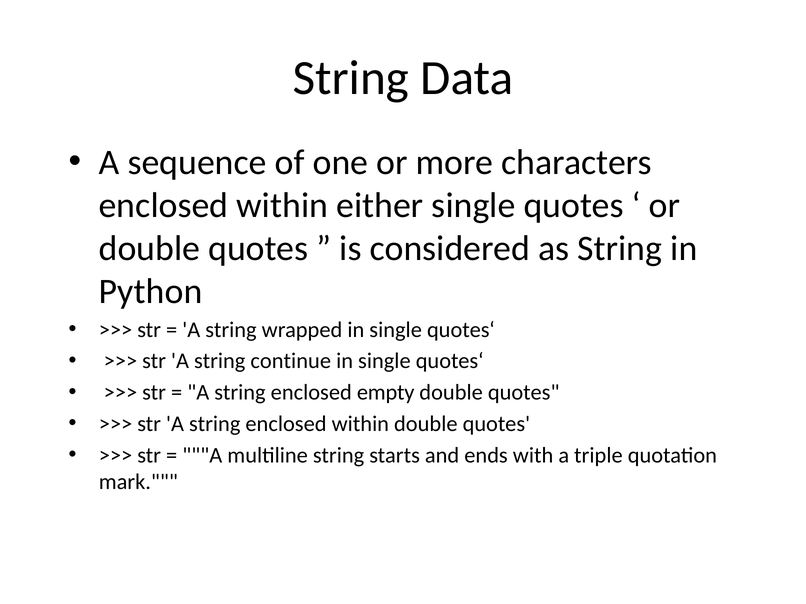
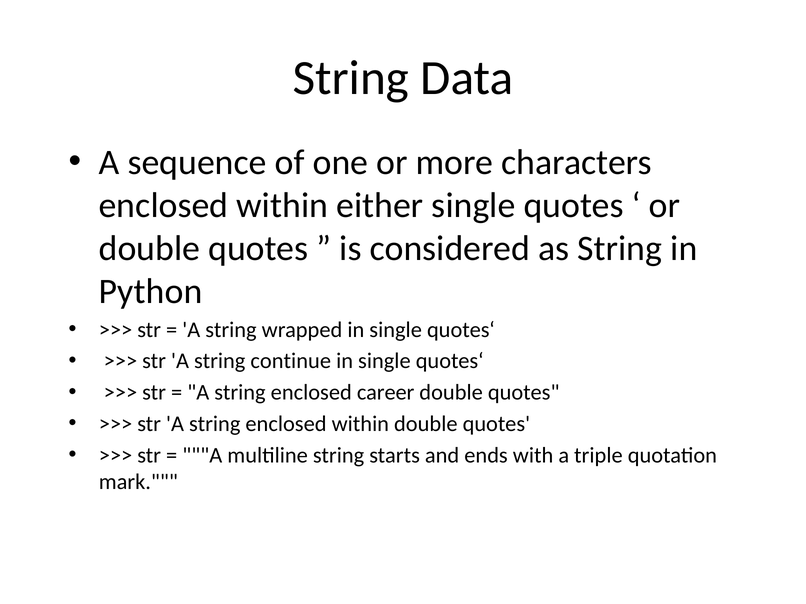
empty: empty -> career
